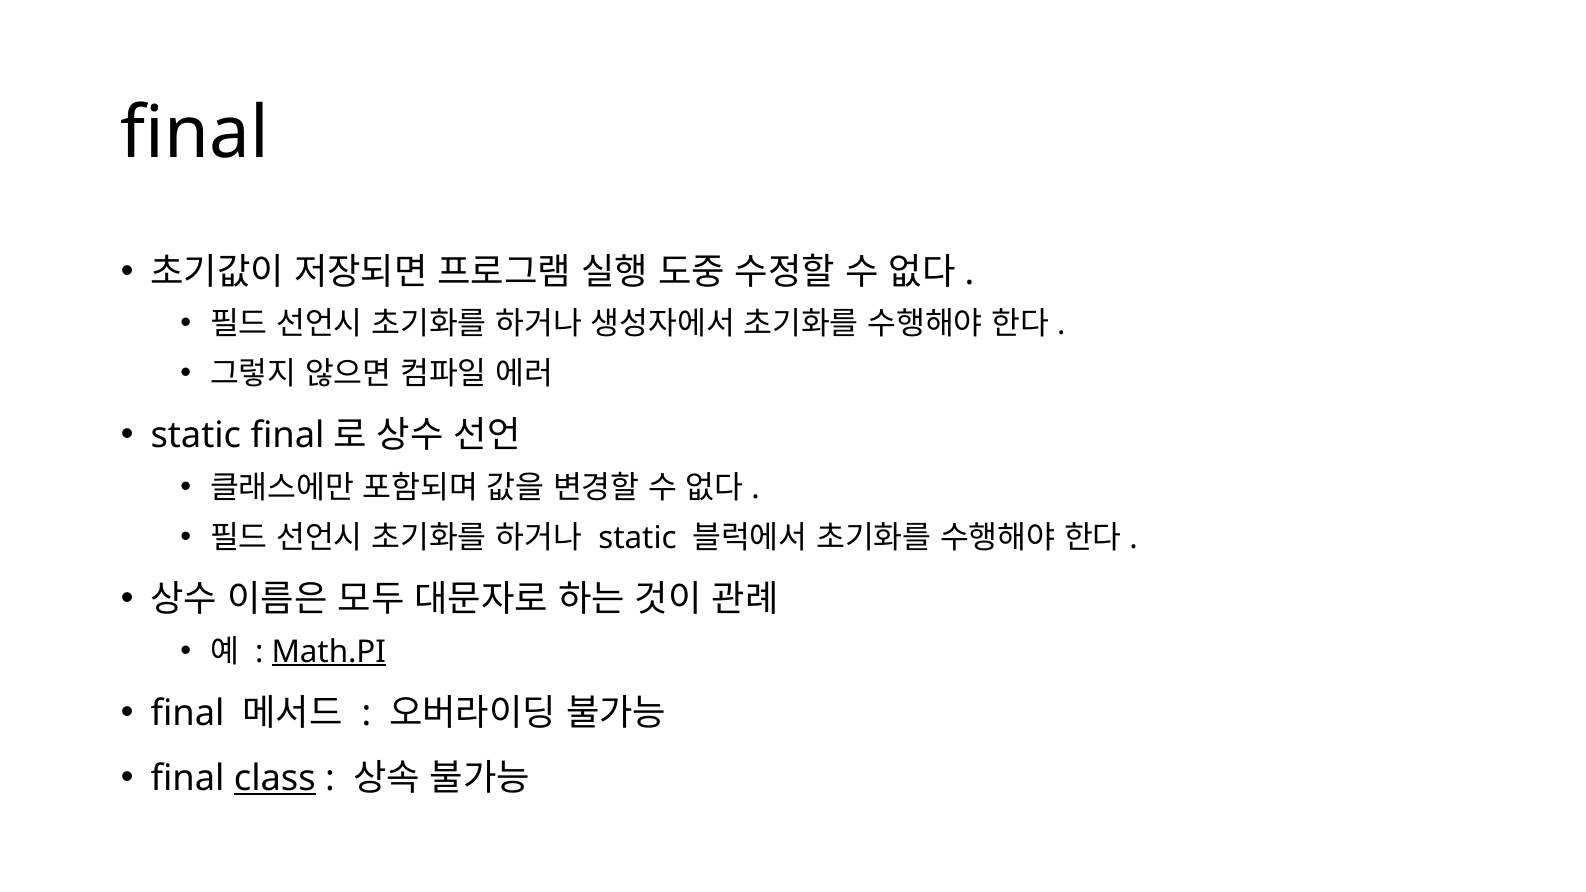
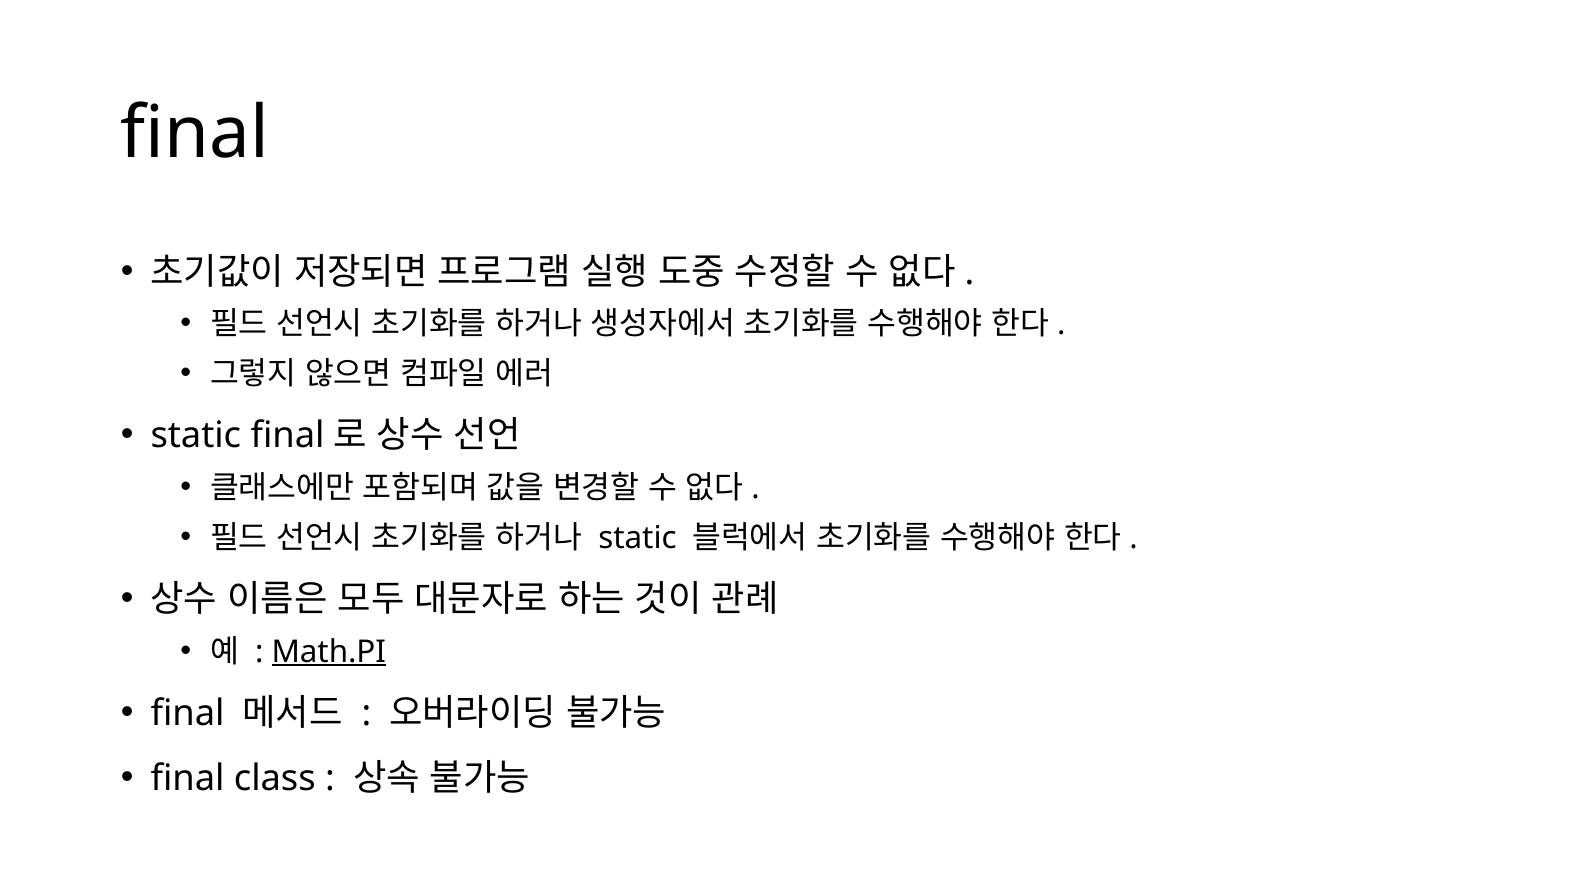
class underline: present -> none
